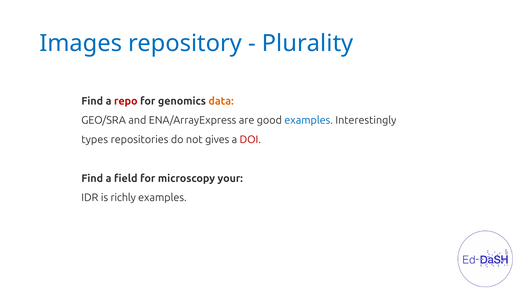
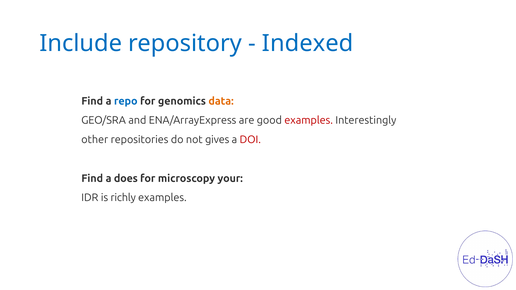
Images: Images -> Include
Plurality: Plurality -> Indexed
repo colour: red -> blue
examples at (309, 120) colour: blue -> red
types: types -> other
field: field -> does
